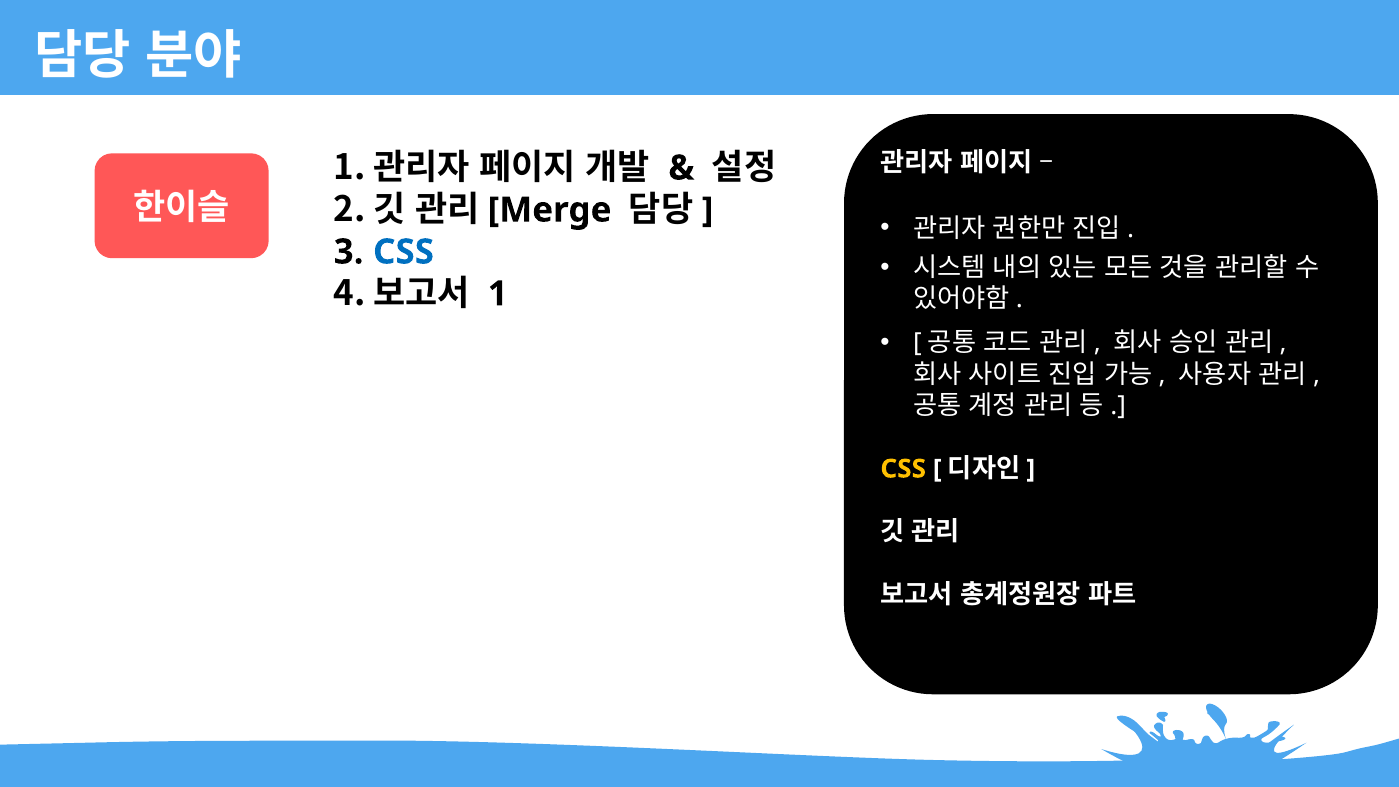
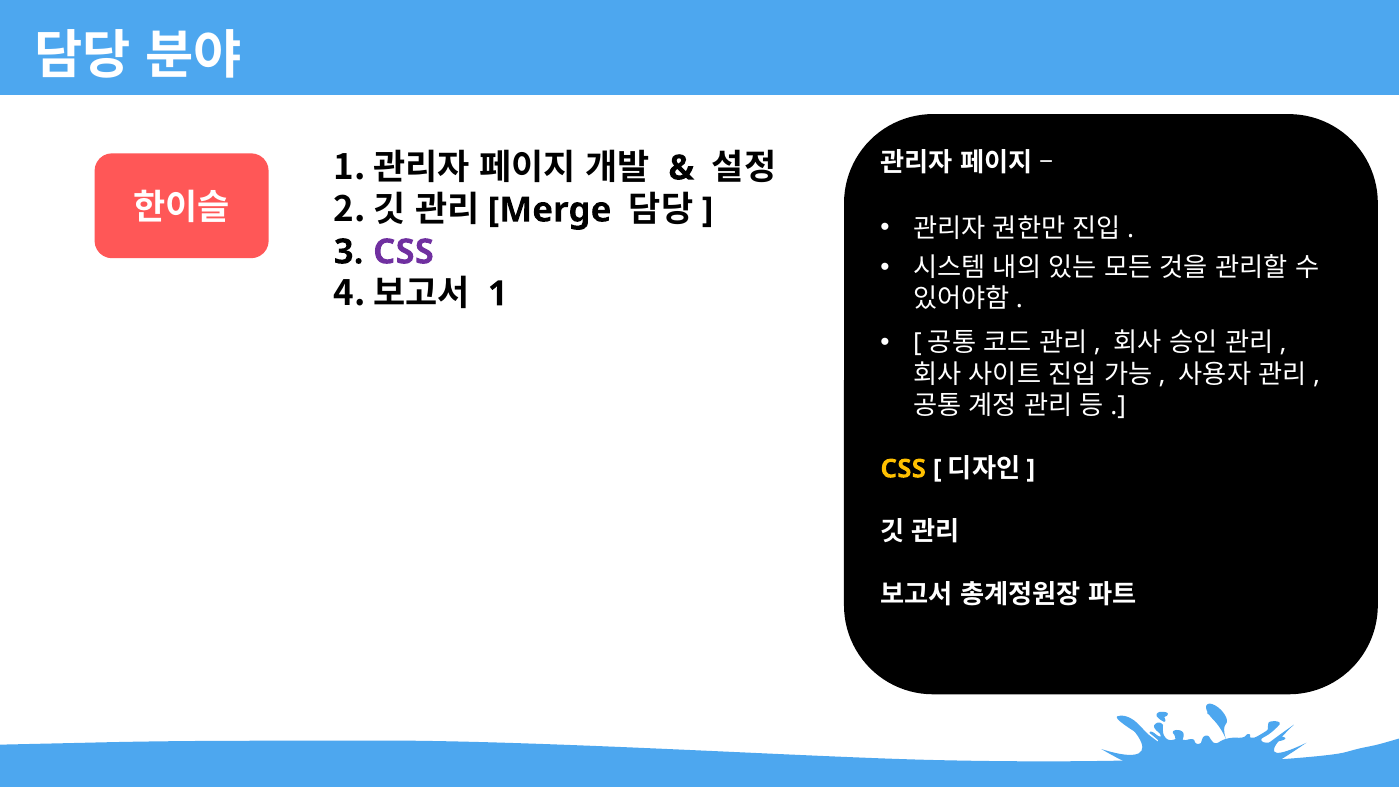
CSS at (404, 252) colour: blue -> purple
